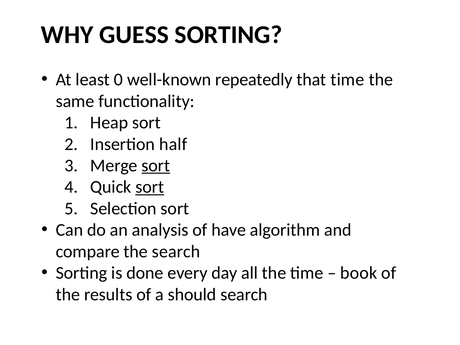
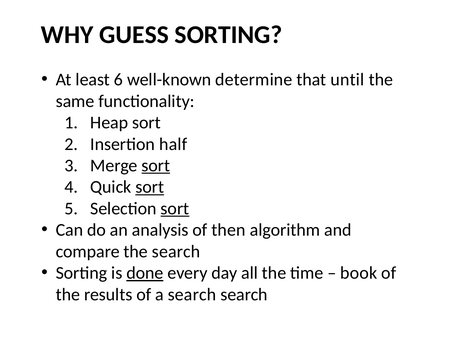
0: 0 -> 6
repeatedly: repeatedly -> determine
that time: time -> until
sort at (175, 209) underline: none -> present
have: have -> then
done underline: none -> present
a should: should -> search
